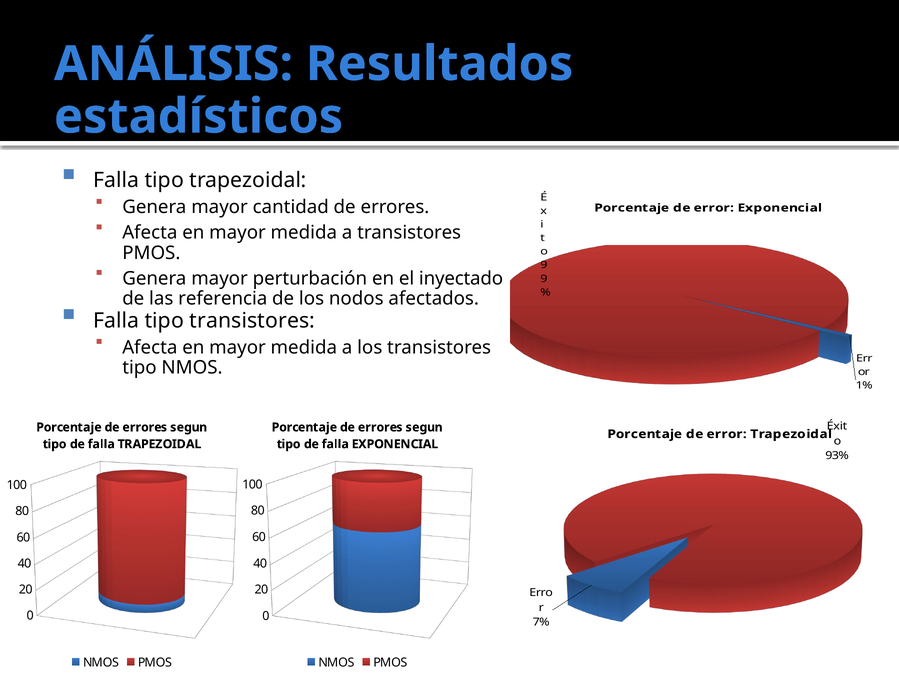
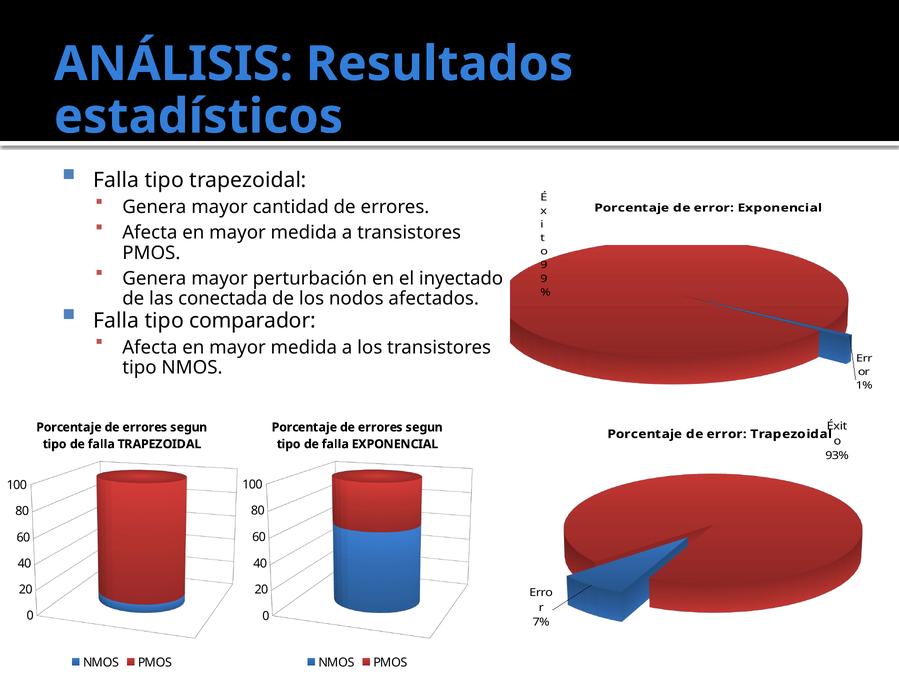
referencia: referencia -> conectada
tipo transistores: transistores -> comparador
